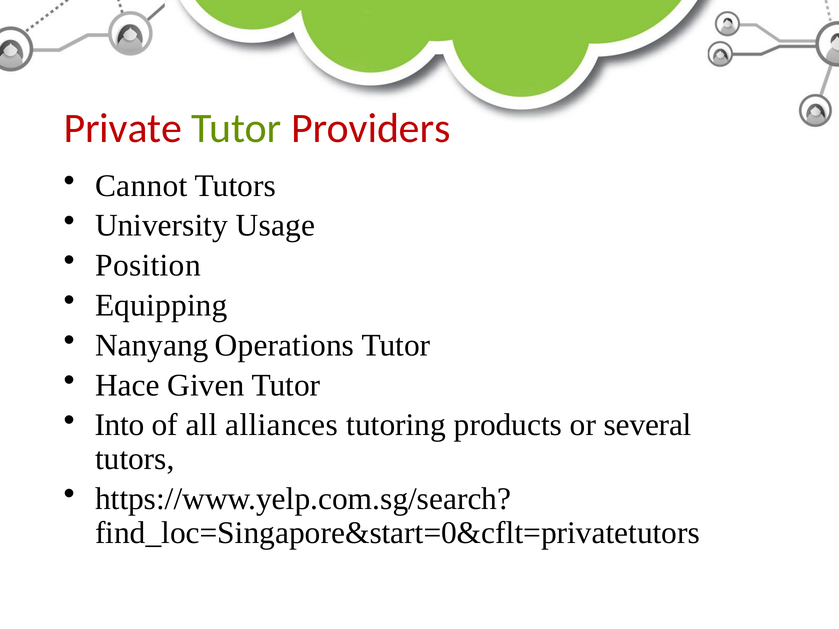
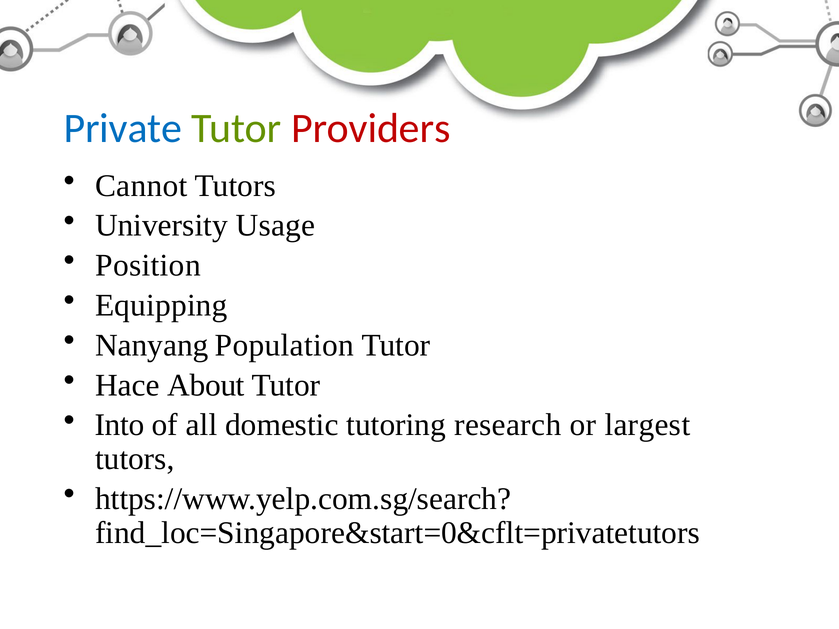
Private colour: red -> blue
Operations: Operations -> Population
Given: Given -> About
alliances: alliances -> domestic
products: products -> research
several: several -> largest
